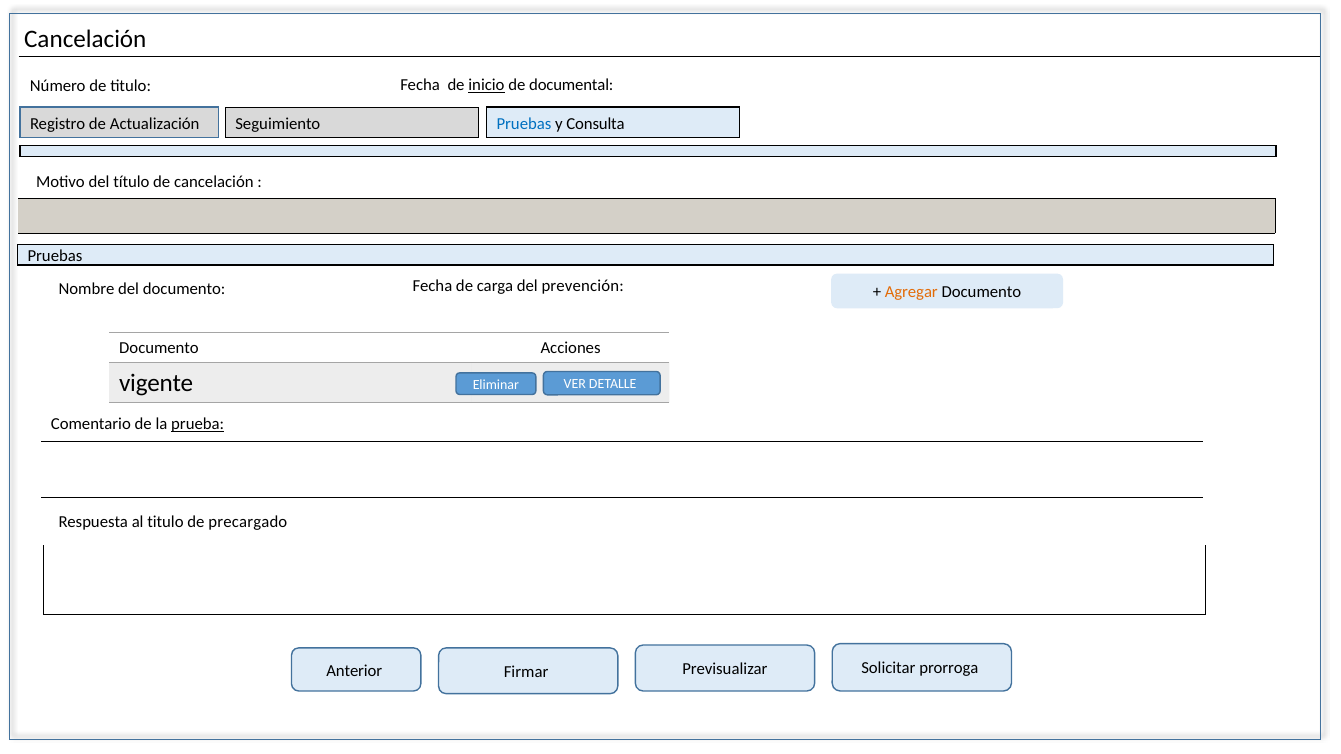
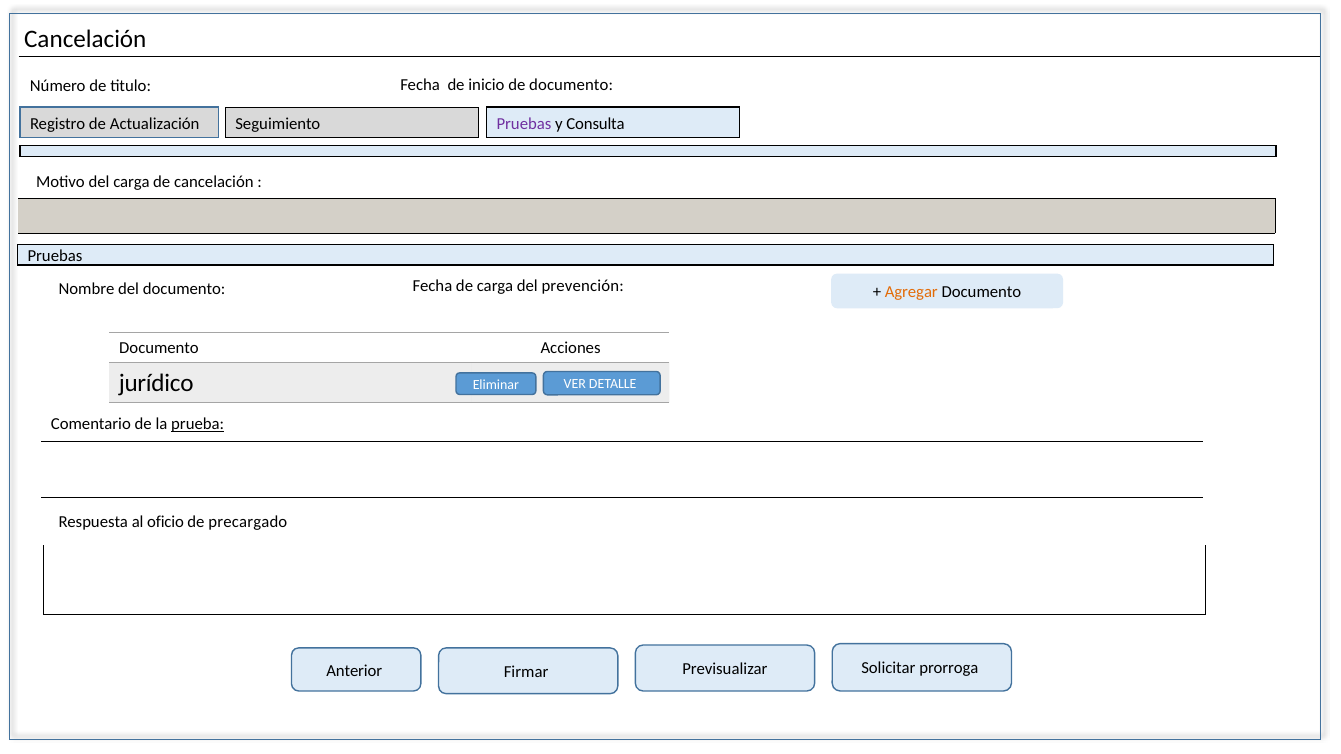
inicio underline: present -> none
de documental: documental -> documento
Pruebas at (524, 124) colour: blue -> purple
del título: título -> carga
vigente: vigente -> jurídico
al titulo: titulo -> oficio
